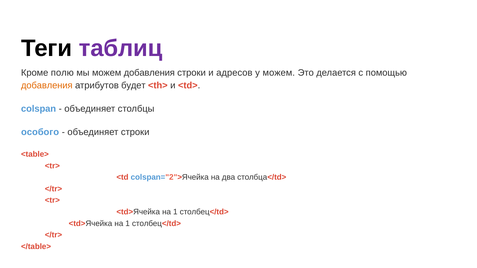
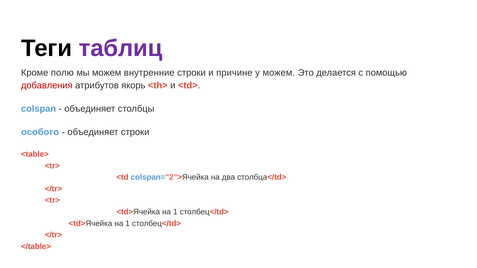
можем добавления: добавления -> внутренние
адресов: адресов -> причине
добавления at (47, 86) colour: orange -> red
будет: будет -> якорь
